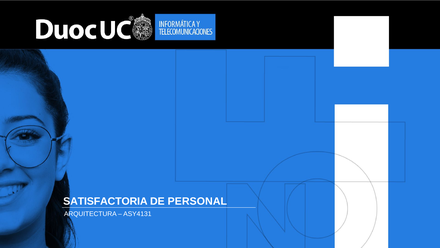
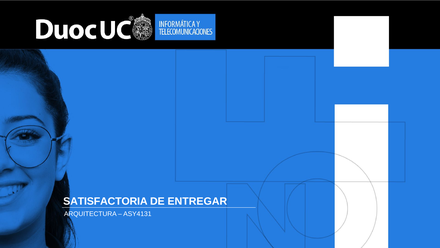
PERSONAL: PERSONAL -> ENTREGAR
